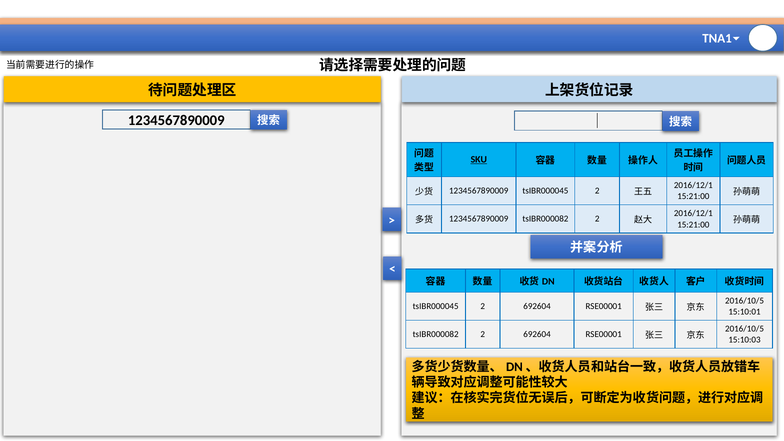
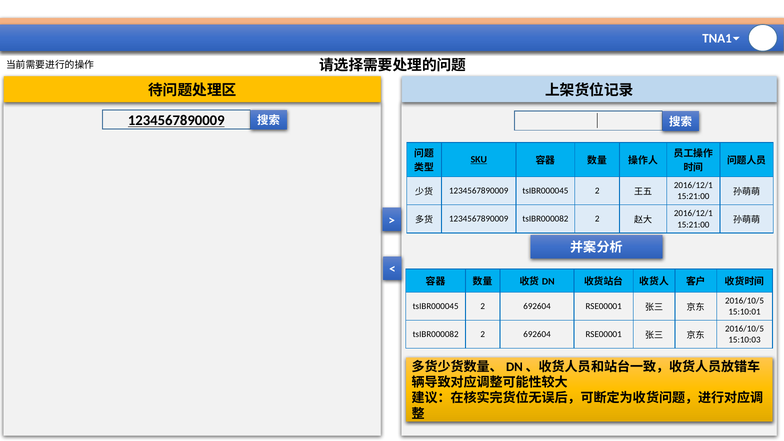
1234567890009 at (176, 120) underline: none -> present
